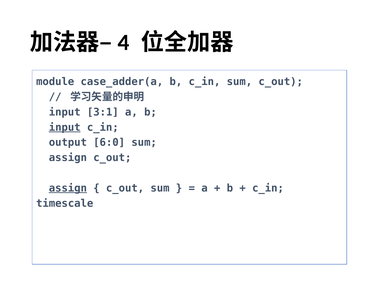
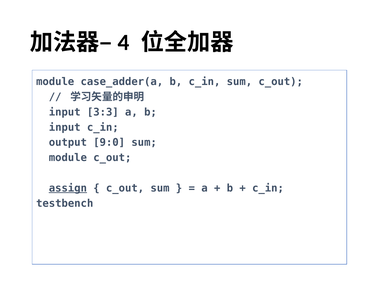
3:1: 3:1 -> 3:3
input at (65, 127) underline: present -> none
6:0: 6:0 -> 9:0
assign at (68, 157): assign -> module
timescale: timescale -> testbench
